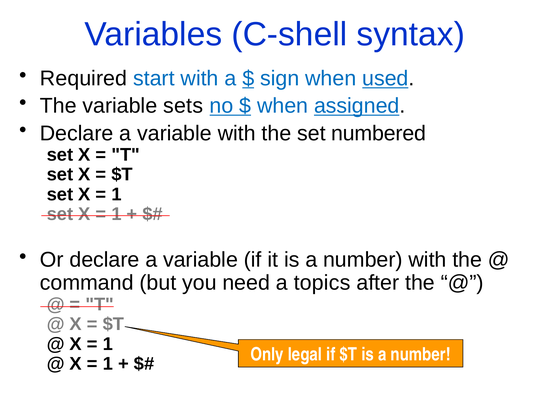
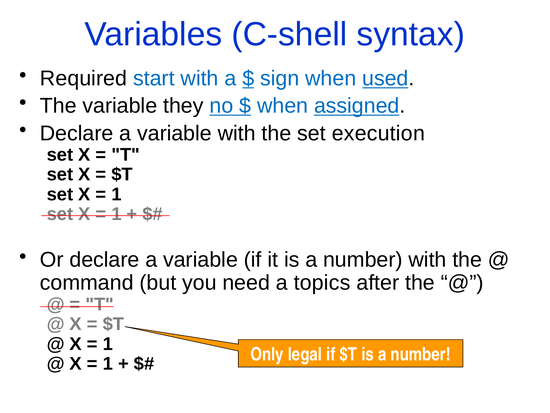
sets: sets -> they
numbered: numbered -> execution
